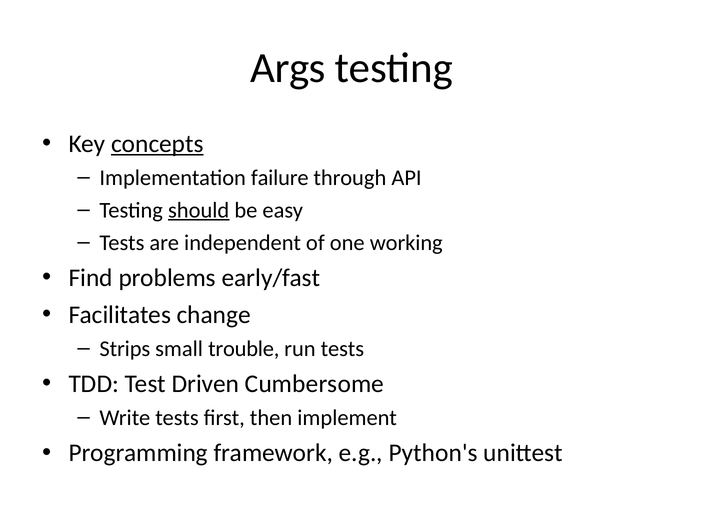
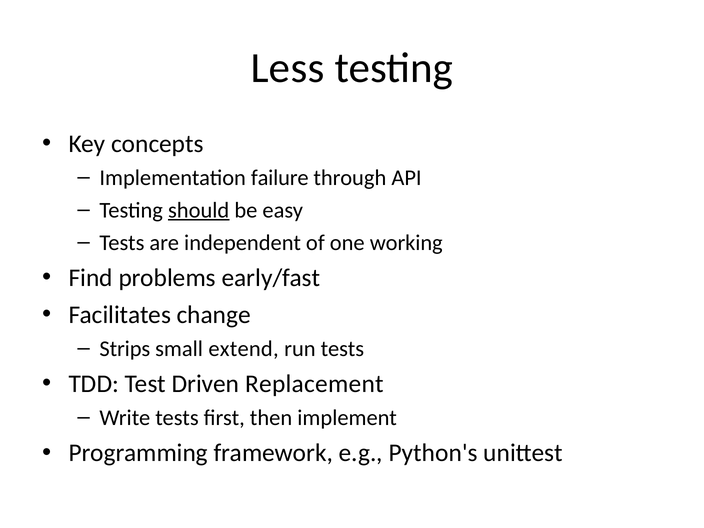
Args: Args -> Less
concepts underline: present -> none
trouble: trouble -> extend
Cumbersome: Cumbersome -> Replacement
